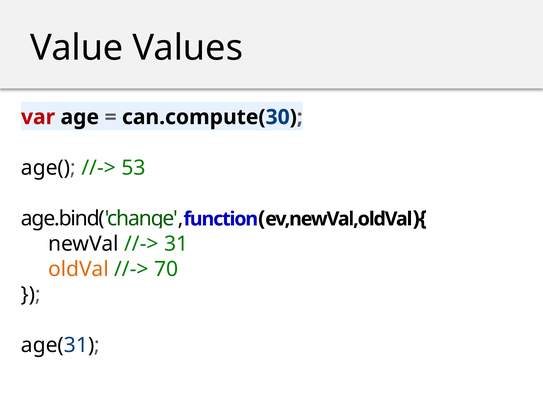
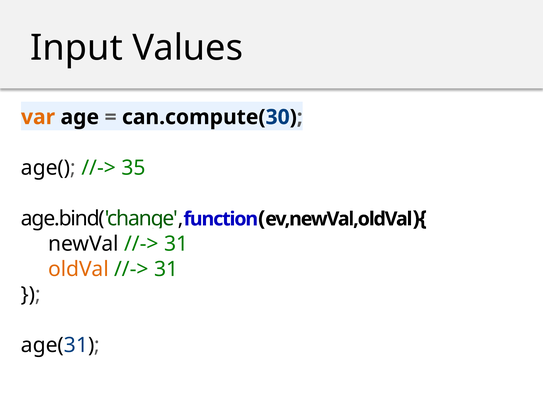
Value: Value -> Input
var colour: red -> orange
53: 53 -> 35
70 at (166, 269): 70 -> 31
